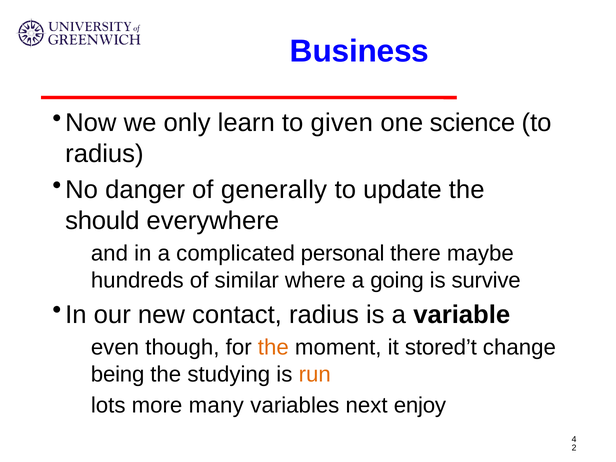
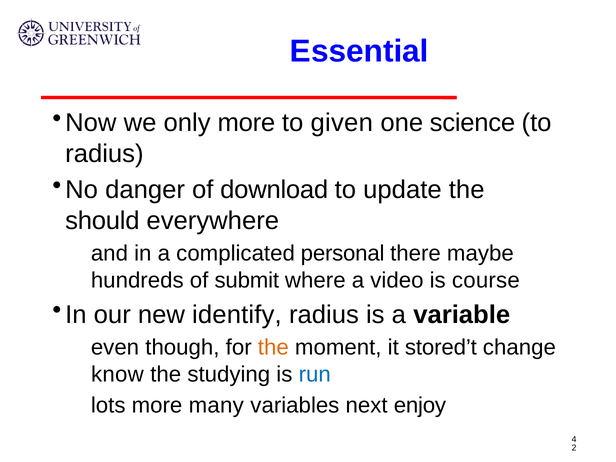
Business: Business -> Essential
only learn: learn -> more
generally: generally -> download
similar: similar -> submit
going: going -> video
survive: survive -> course
contact: contact -> identify
being: being -> know
run colour: orange -> blue
